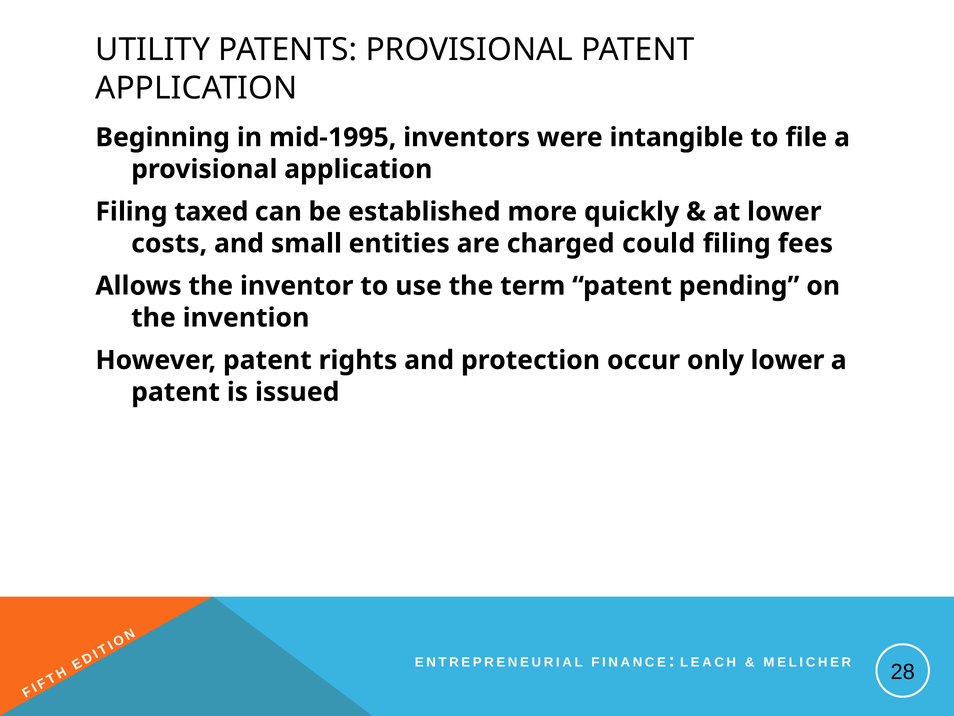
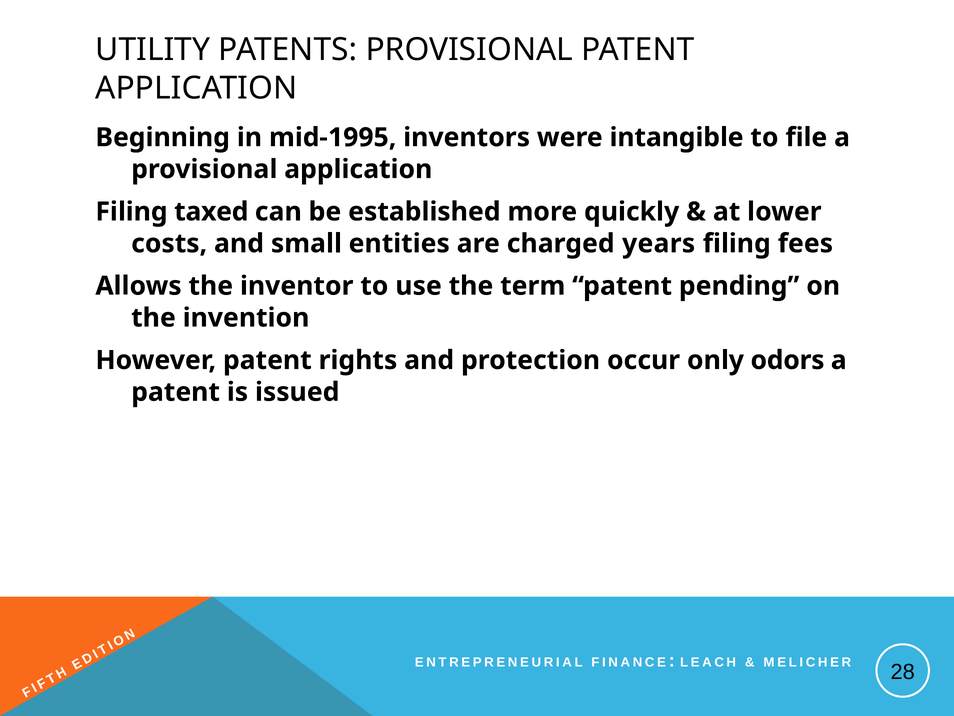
could: could -> years
only lower: lower -> odors
